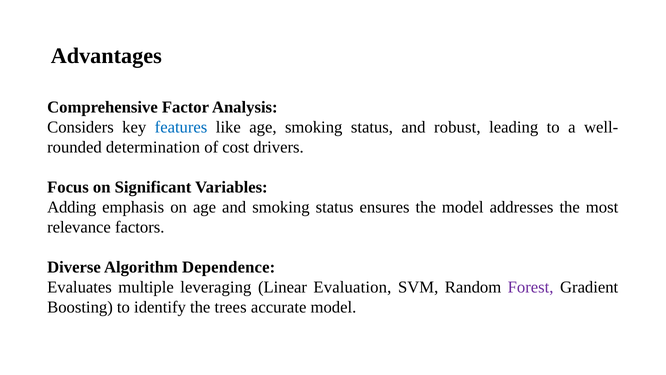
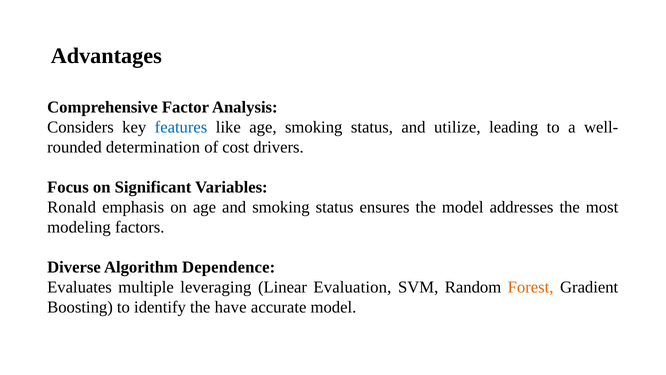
robust: robust -> utilize
Adding: Adding -> Ronald
relevance: relevance -> modeling
Forest colour: purple -> orange
trees: trees -> have
